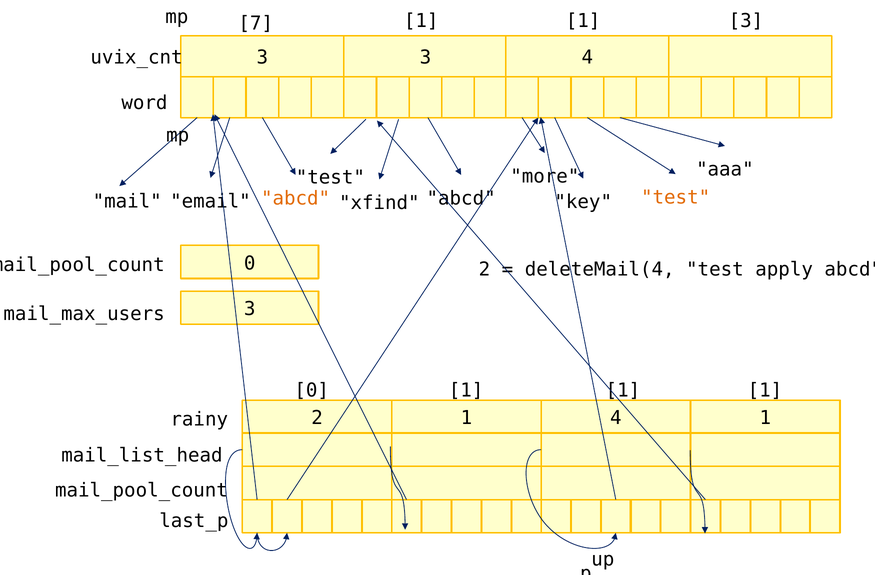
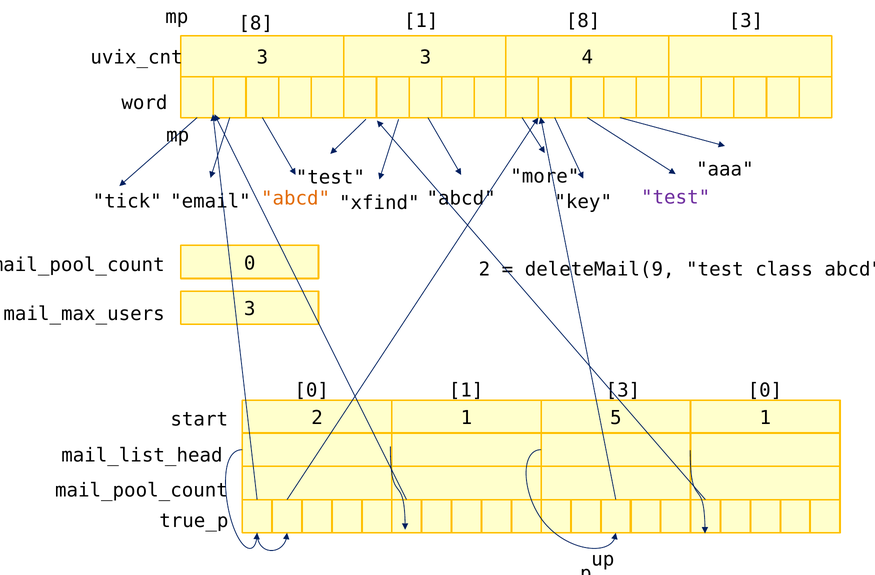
1 at (583, 21): 1 -> 8
7 at (256, 23): 7 -> 8
mail: mail -> tick
test at (676, 197) colour: orange -> purple
deleteMail(4: deleteMail(4 -> deleteMail(9
apply: apply -> class
1 at (623, 390): 1 -> 3
1 at (765, 390): 1 -> 0
4 at (616, 418): 4 -> 5
rainy: rainy -> start
last_p: last_p -> true_p
